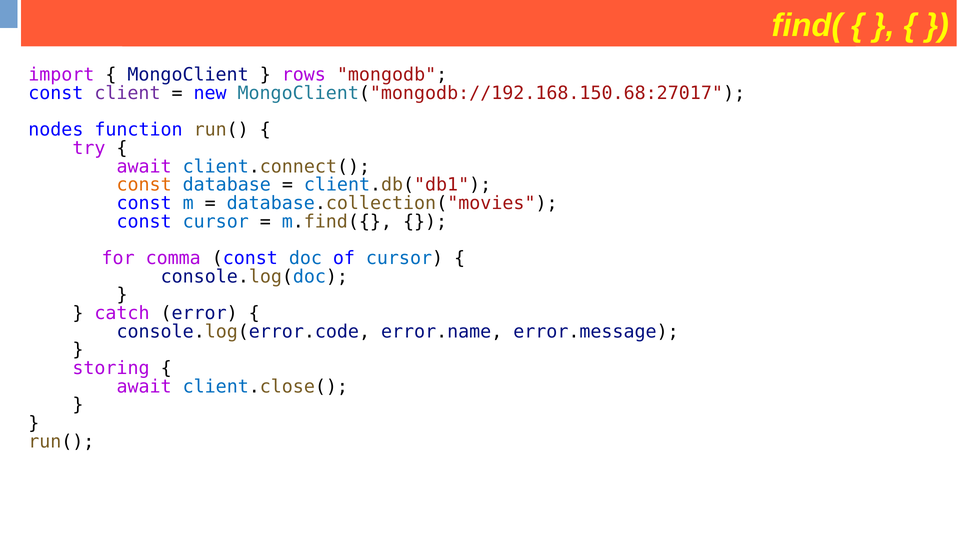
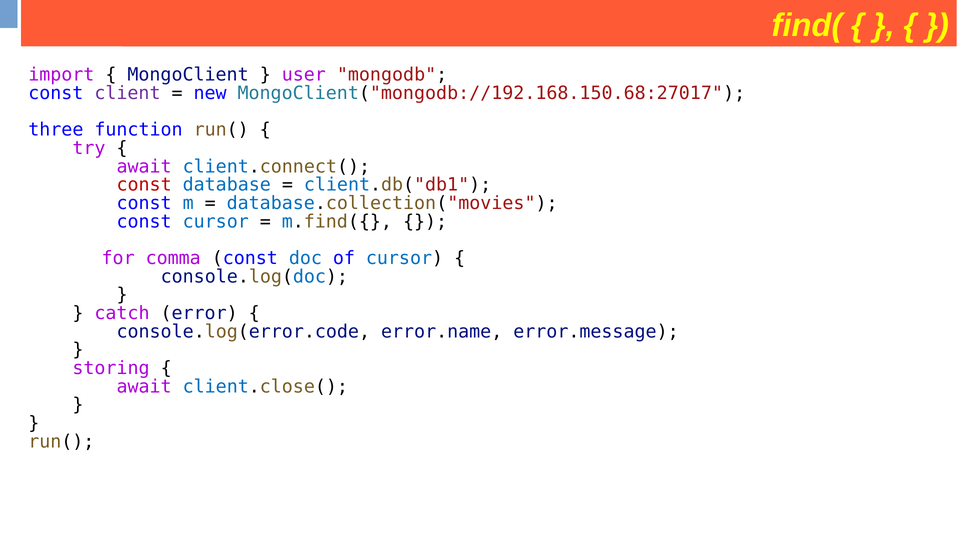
rows: rows -> user
nodes: nodes -> three
const at (144, 185) colour: orange -> red
